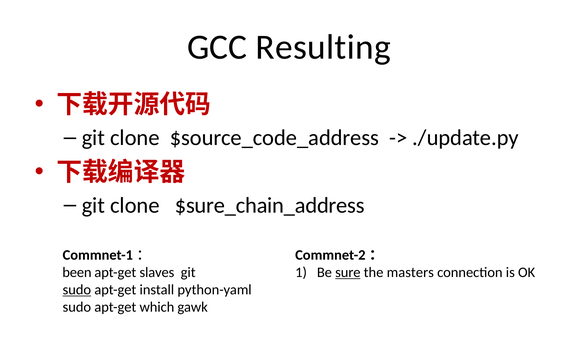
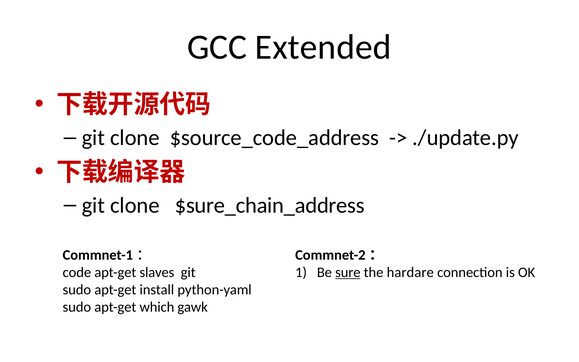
Resulting: Resulting -> Extended
been: been -> code
masters: masters -> hardare
sudo at (77, 290) underline: present -> none
